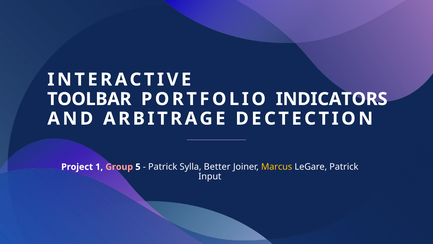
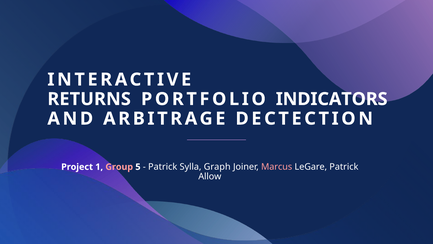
TOOLBAR: TOOLBAR -> RETURNS
Better: Better -> Graph
Marcus colour: yellow -> pink
Input: Input -> Allow
